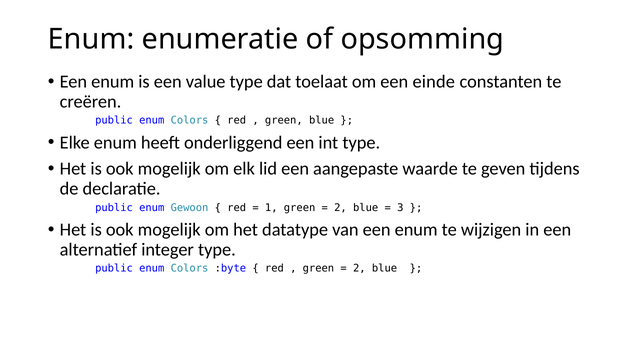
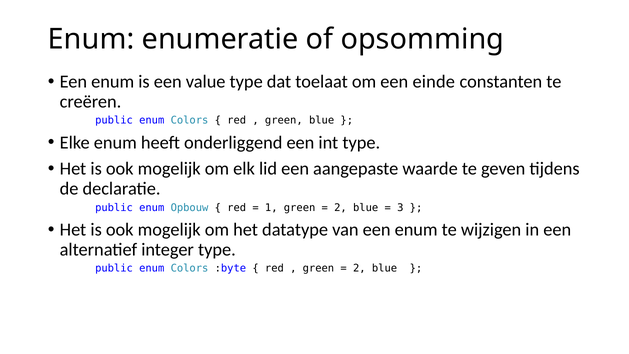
Gewoon: Gewoon -> Opbouw
